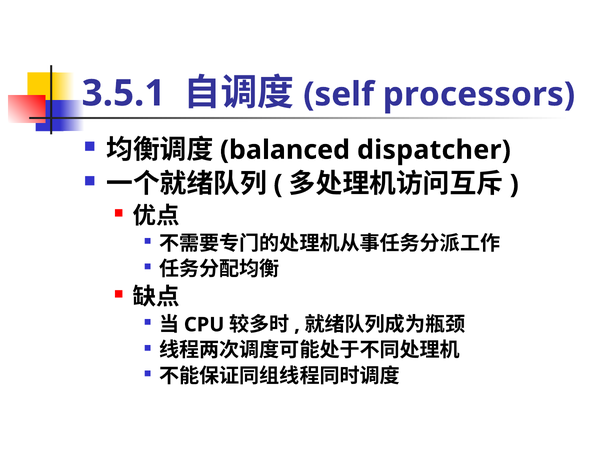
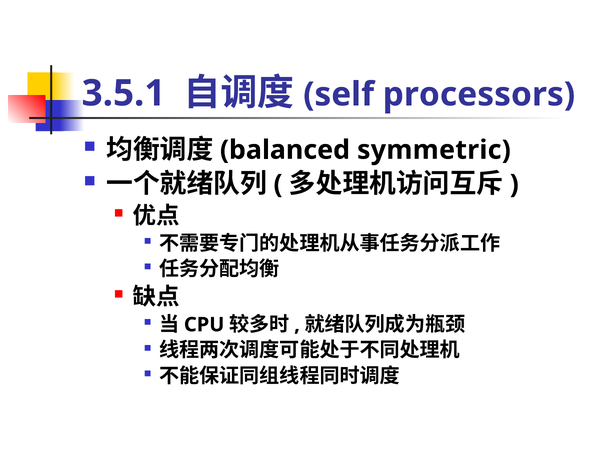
dispatcher: dispatcher -> symmetric
